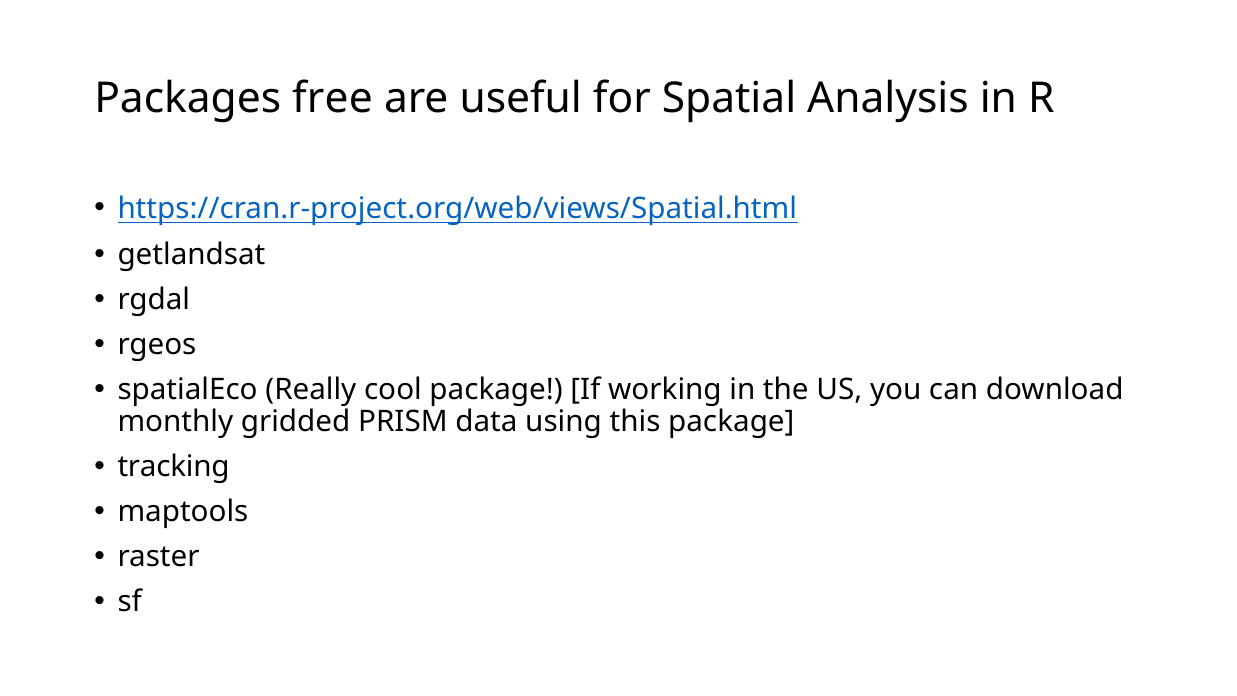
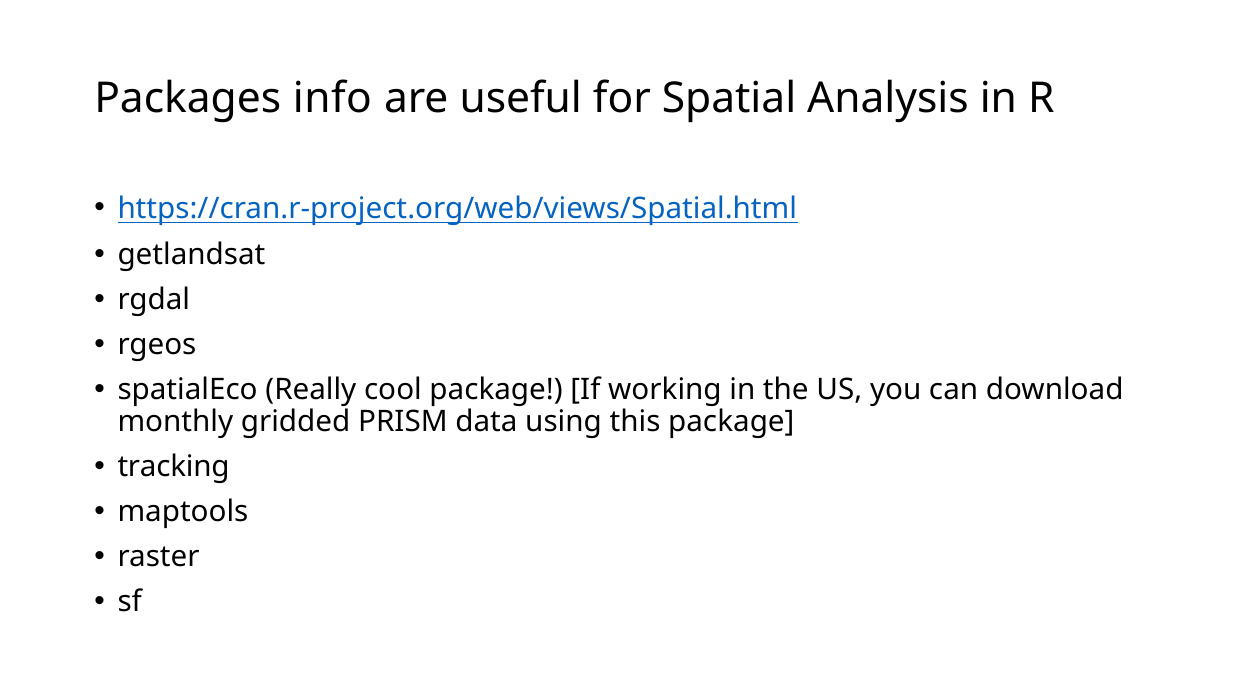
free: free -> info
